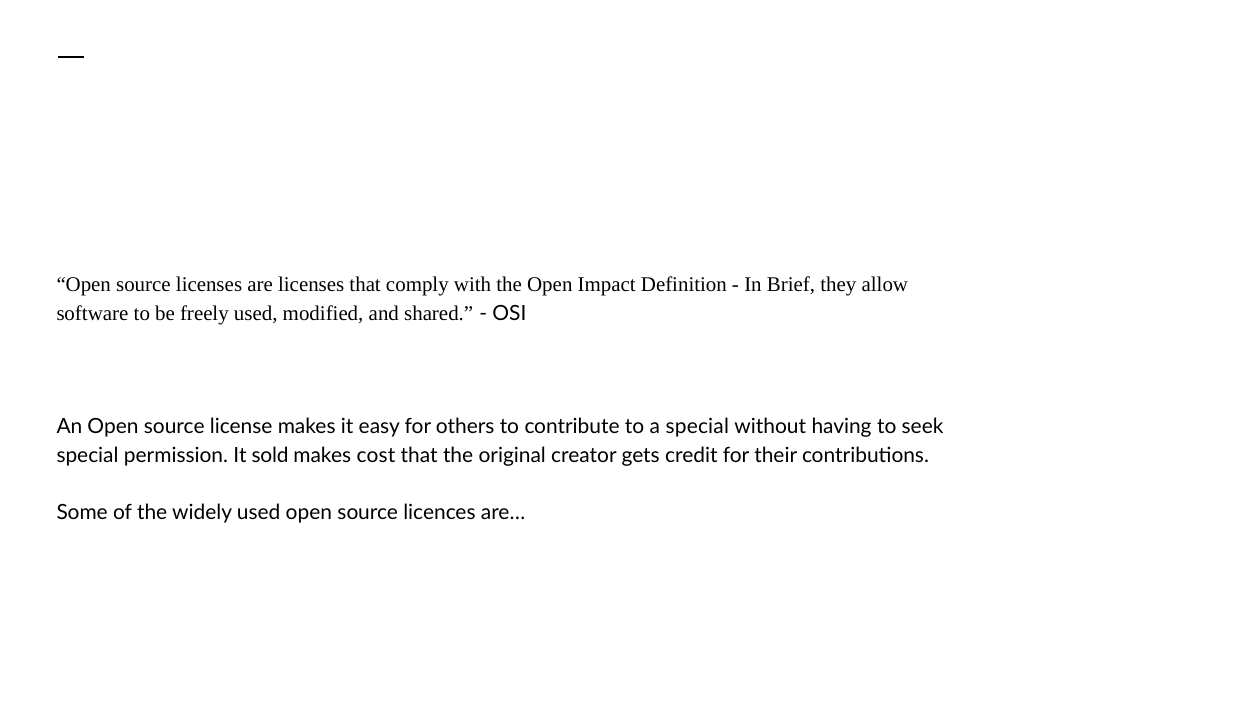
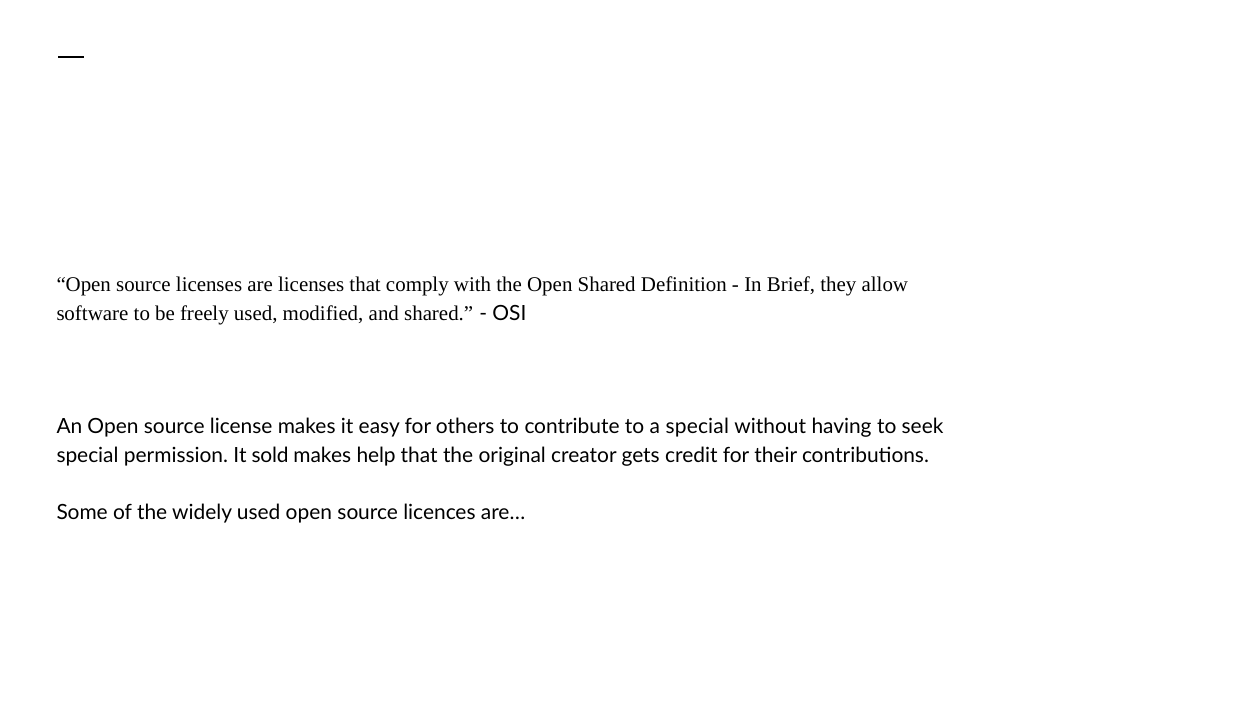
Open Impact: Impact -> Shared
cost: cost -> help
